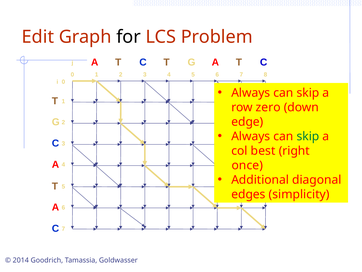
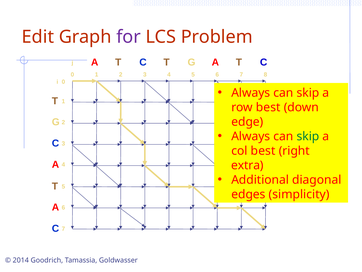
for colour: black -> purple
row zero: zero -> best
once: once -> extra
